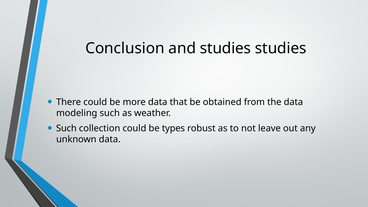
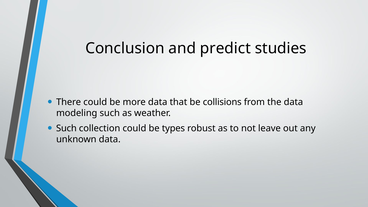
and studies: studies -> predict
obtained: obtained -> collisions
